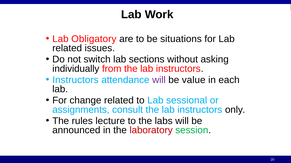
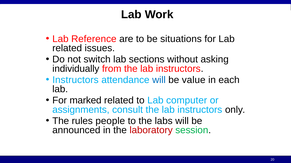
Obligatory: Obligatory -> Reference
will at (159, 80) colour: purple -> blue
change: change -> marked
sessional: sessional -> computer
lecture: lecture -> people
